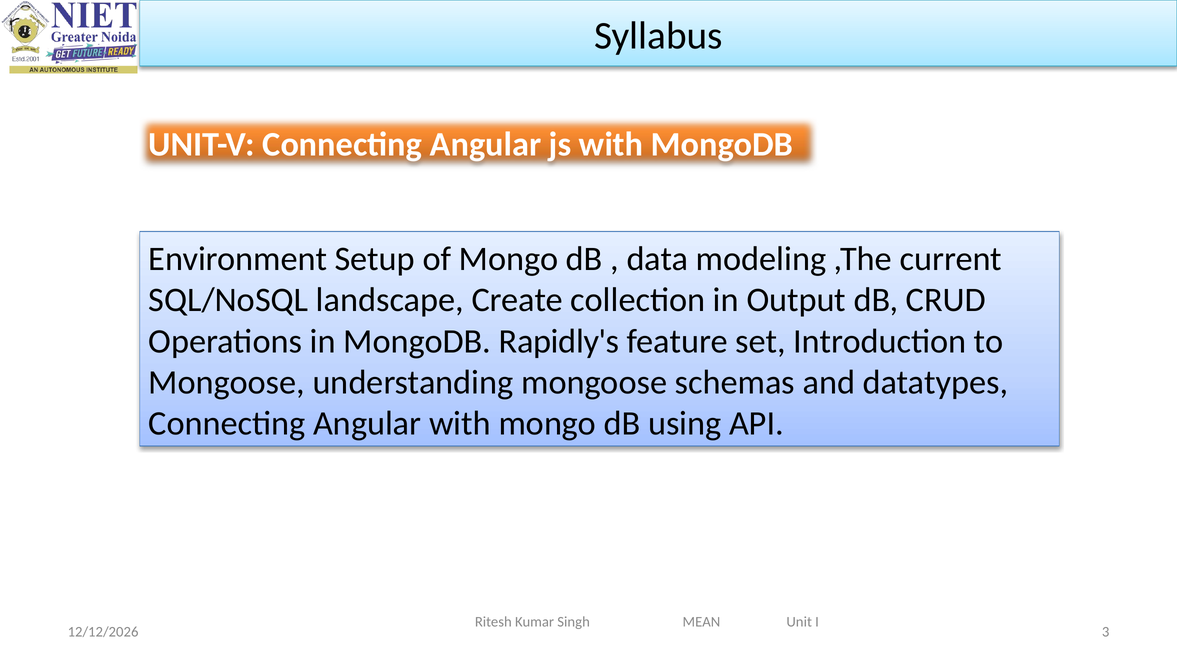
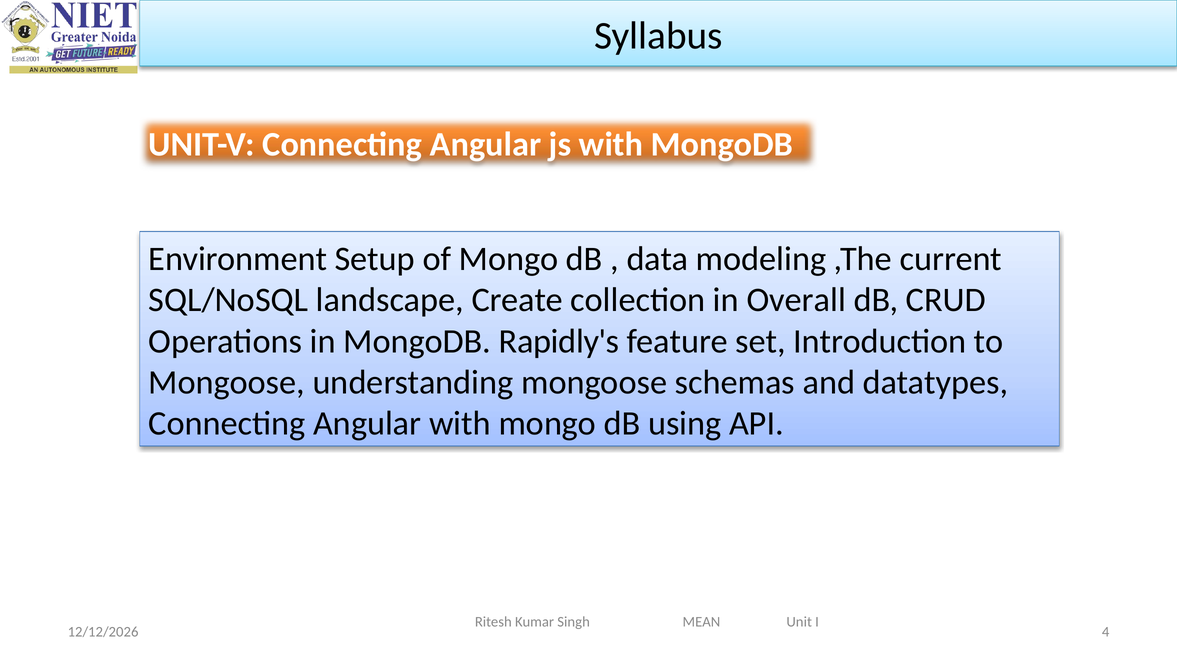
Output: Output -> Overall
3: 3 -> 4
